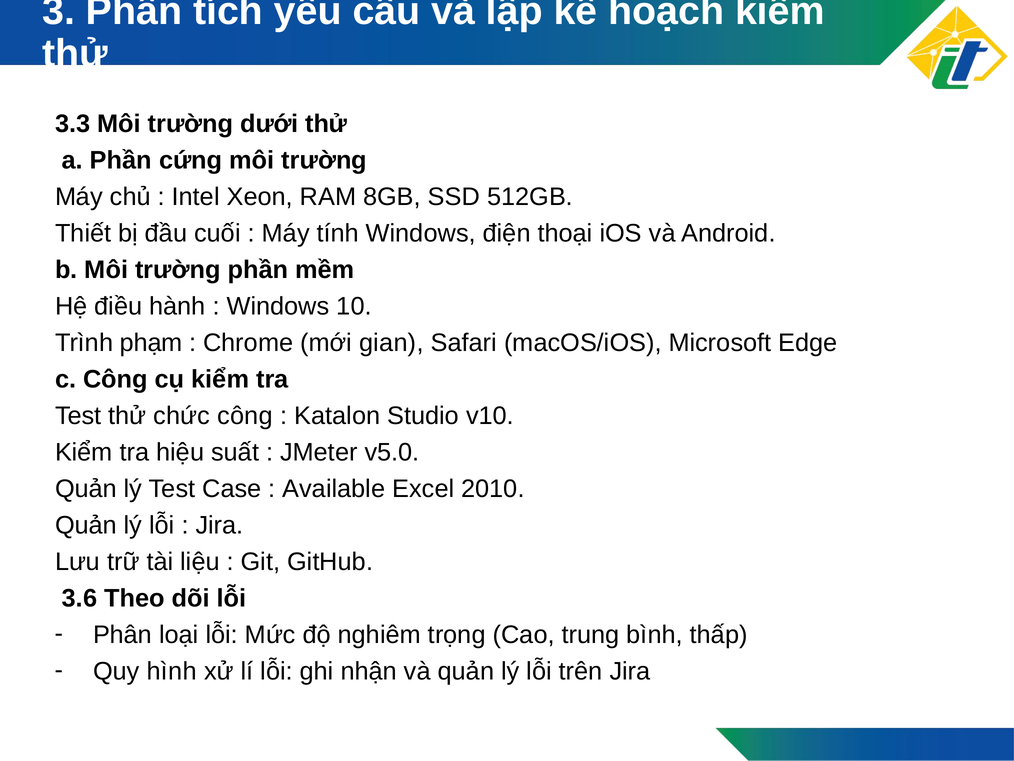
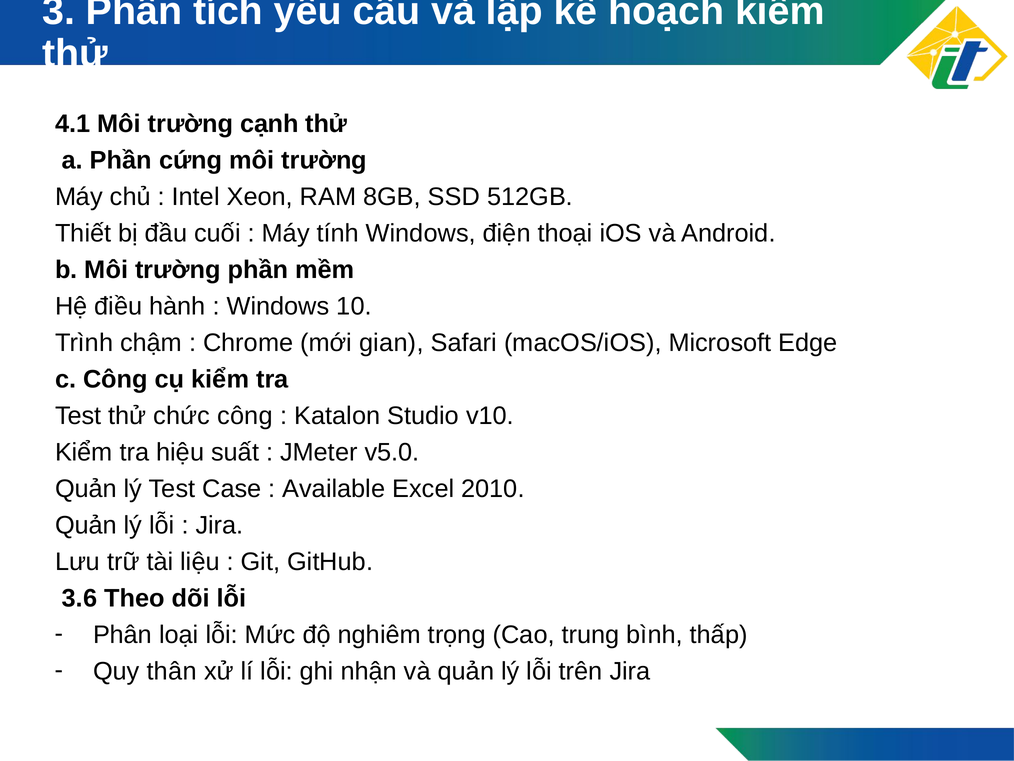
3.3: 3.3 -> 4.1
dưới: dưới -> cạnh
phạm: phạm -> chậm
hình: hình -> thân
